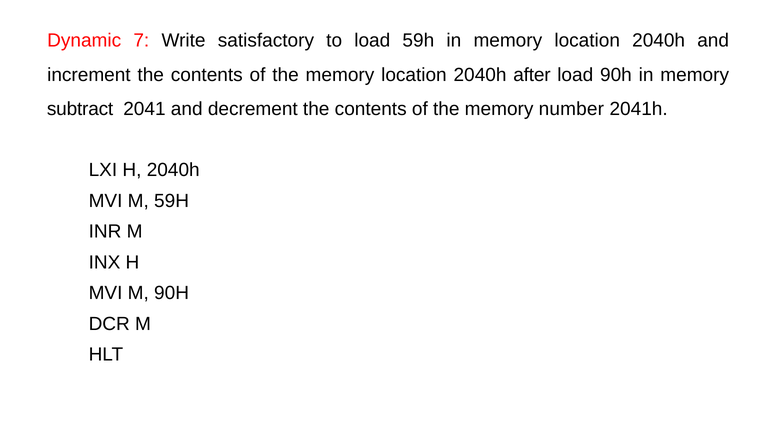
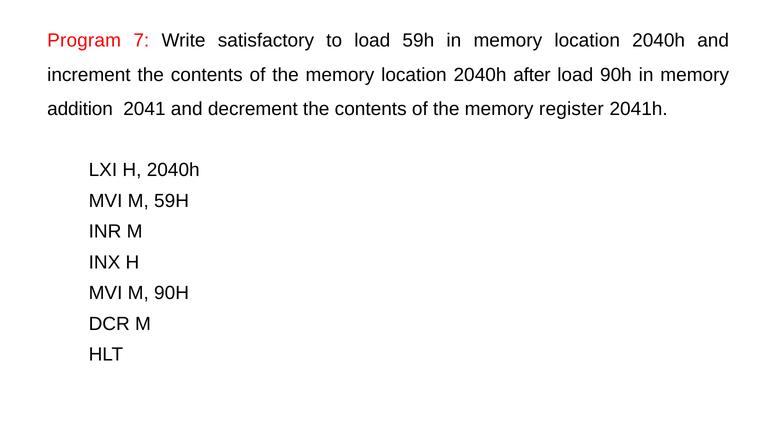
Dynamic: Dynamic -> Program
subtract: subtract -> addition
number: number -> register
